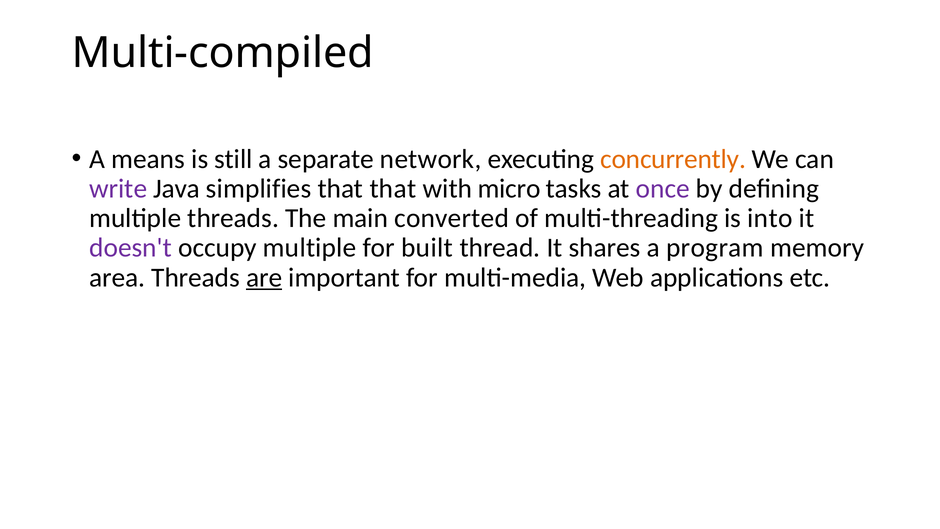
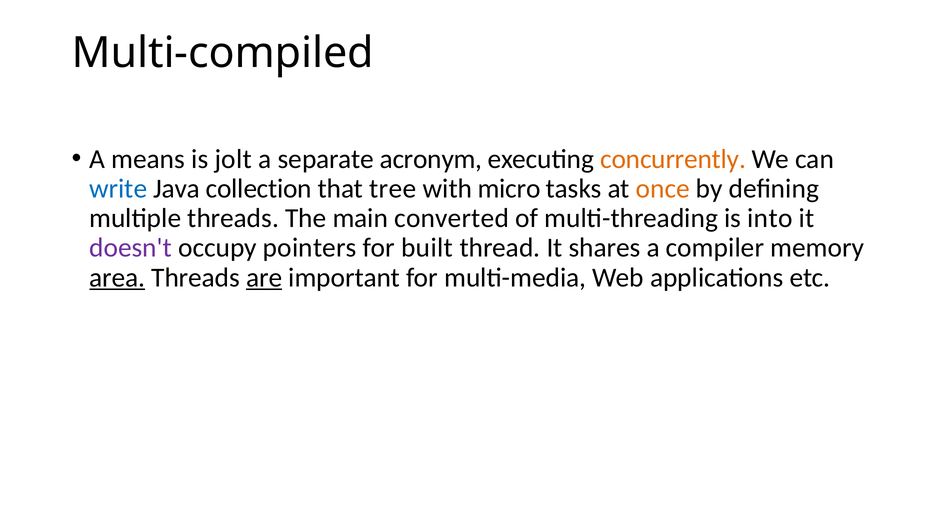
still: still -> jolt
network: network -> acronym
write colour: purple -> blue
simplifies: simplifies -> collection
that that: that -> tree
once colour: purple -> orange
occupy multiple: multiple -> pointers
program: program -> compiler
area underline: none -> present
